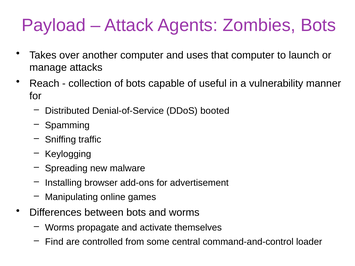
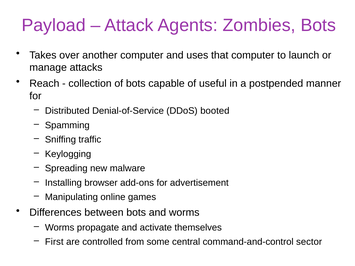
vulnerability: vulnerability -> postpended
Find: Find -> First
loader: loader -> sector
